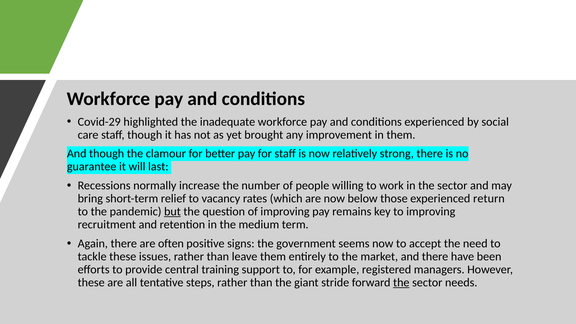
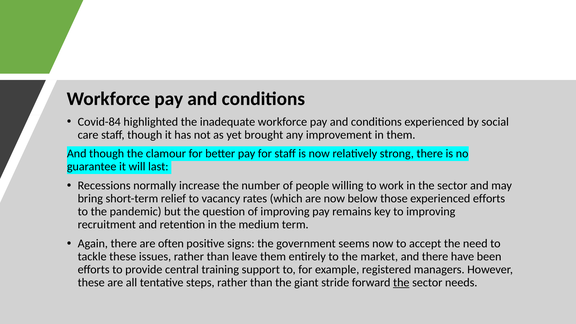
Covid-29: Covid-29 -> Covid-84
experienced return: return -> efforts
but underline: present -> none
